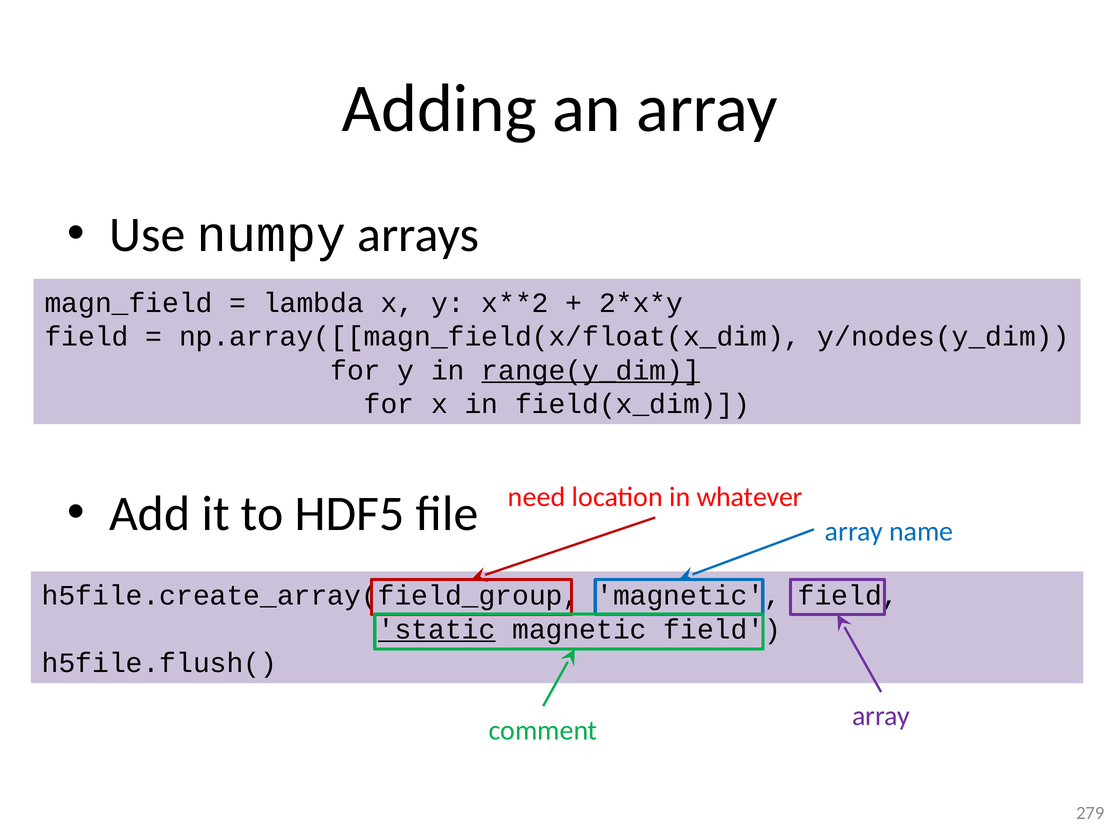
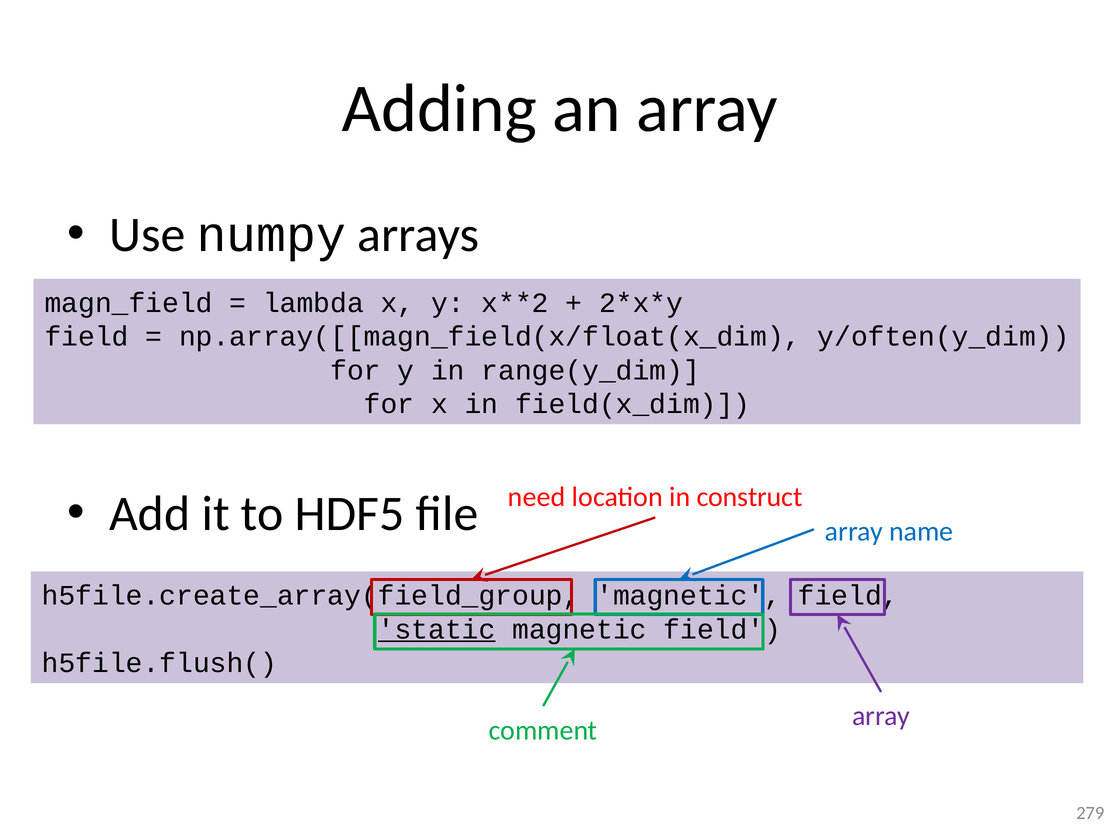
y/nodes(y_dim: y/nodes(y_dim -> y/often(y_dim
range(y_dim underline: present -> none
whatever: whatever -> construct
